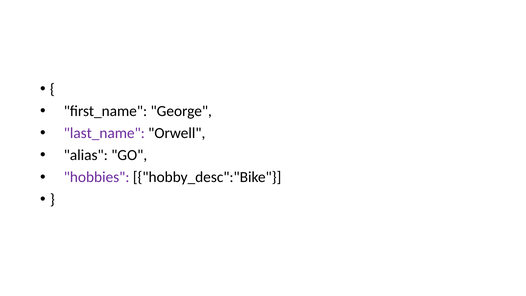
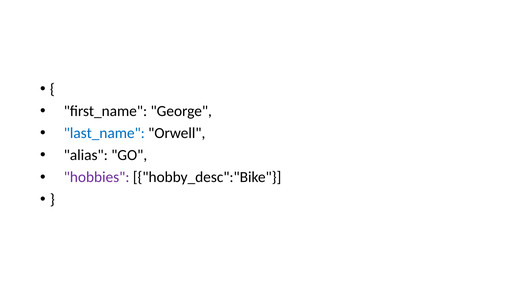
last_name colour: purple -> blue
